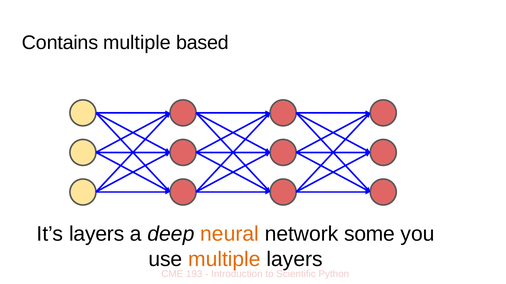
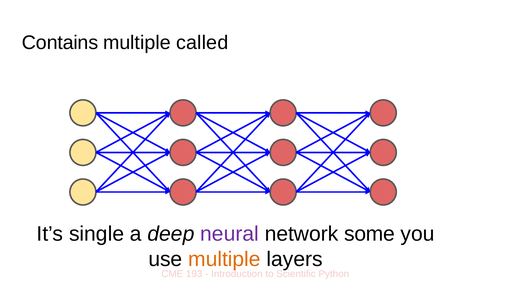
based: based -> called
It’s layers: layers -> single
neural colour: orange -> purple
